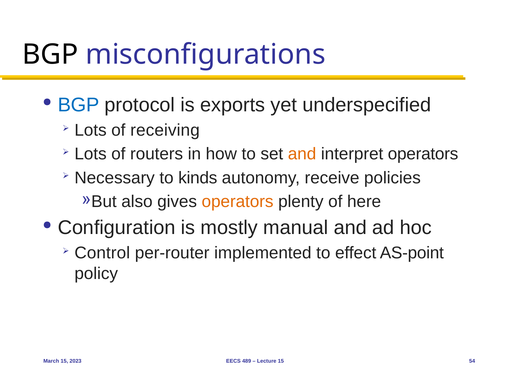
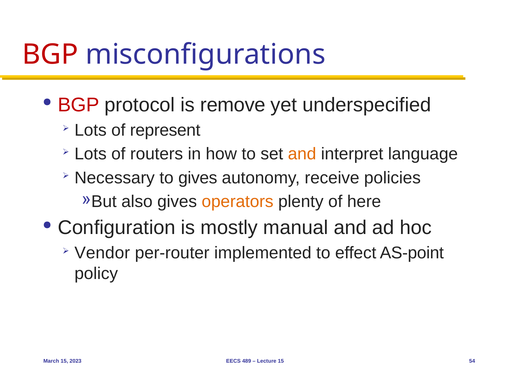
BGP at (50, 55) colour: black -> red
BGP at (79, 105) colour: blue -> red
exports: exports -> remove
receiving: receiving -> represent
interpret operators: operators -> language
to kinds: kinds -> gives
Control: Control -> Vendor
